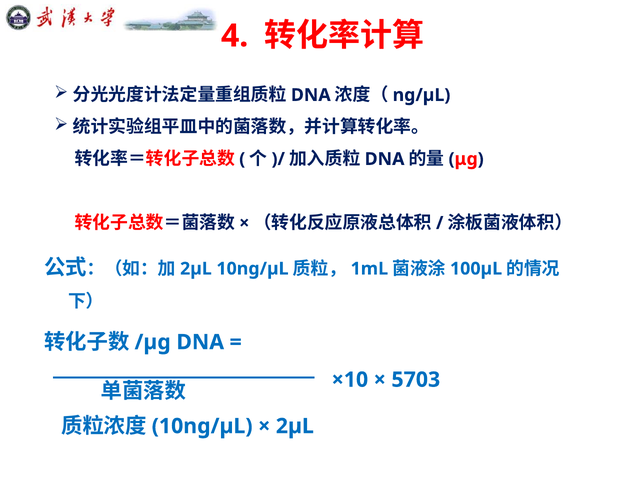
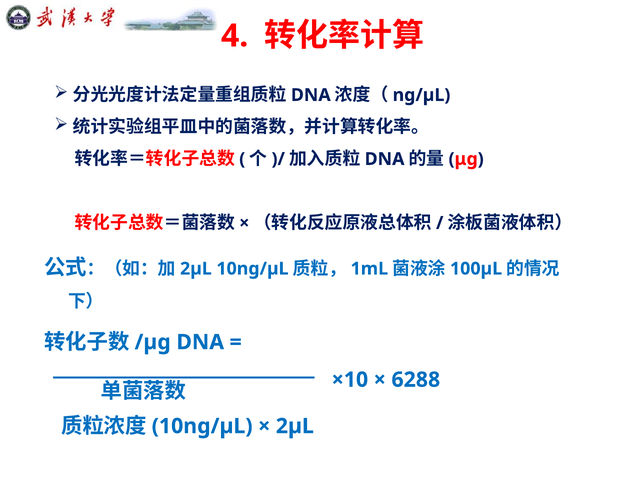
5703: 5703 -> 6288
